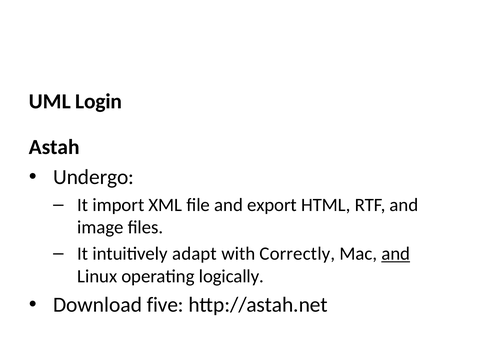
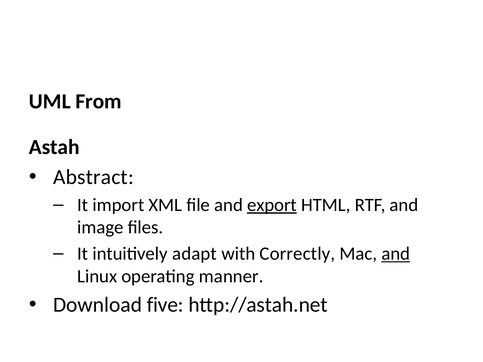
Login: Login -> From
Undergo: Undergo -> Abstract
export underline: none -> present
logically: logically -> manner
